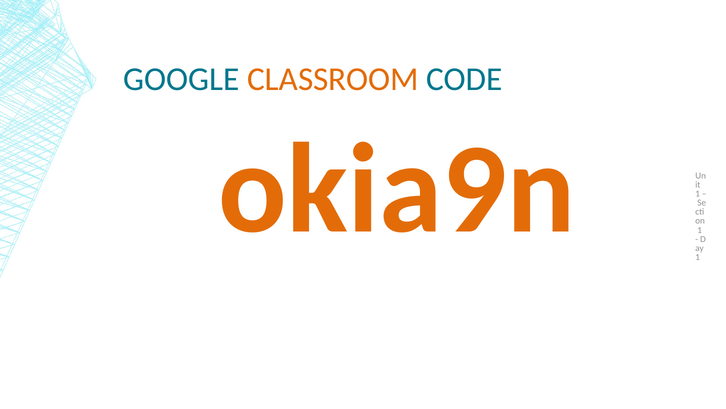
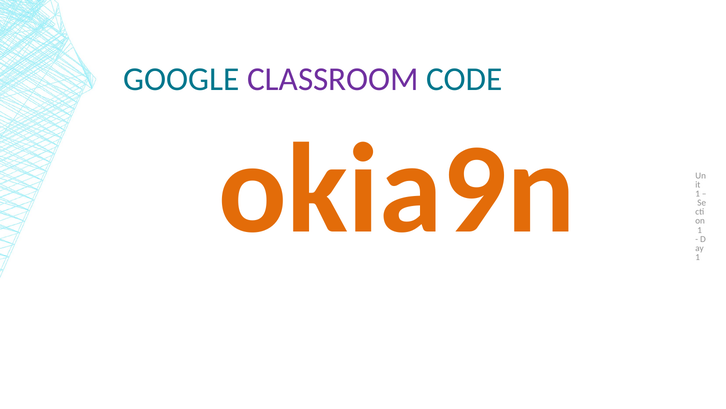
CLASSROOM colour: orange -> purple
